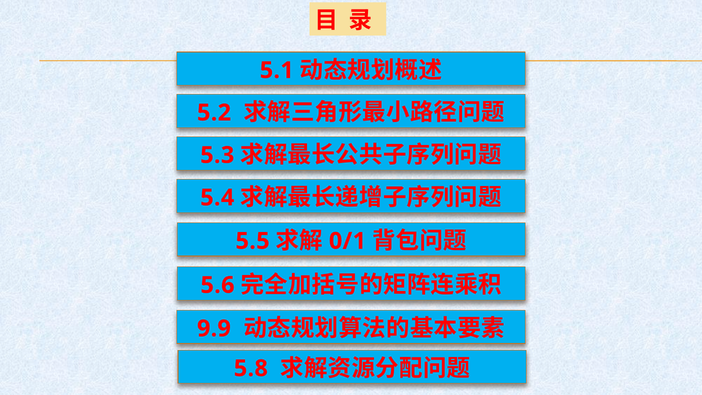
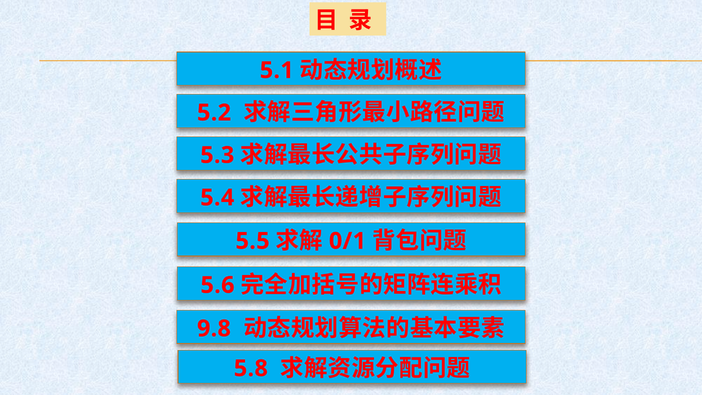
9.9: 9.9 -> 9.8
